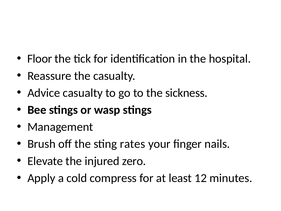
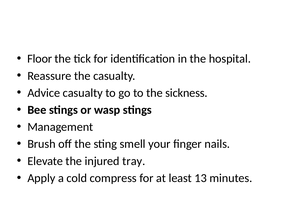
rates: rates -> smell
zero: zero -> tray
12: 12 -> 13
